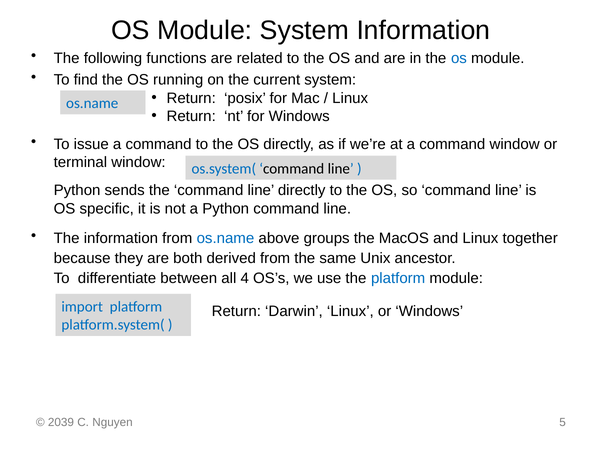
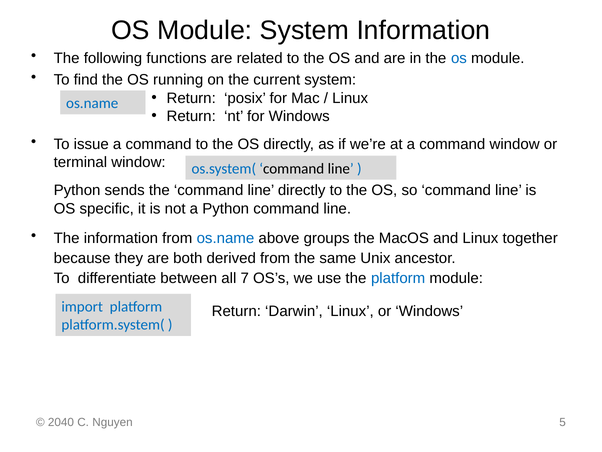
4: 4 -> 7
2039: 2039 -> 2040
